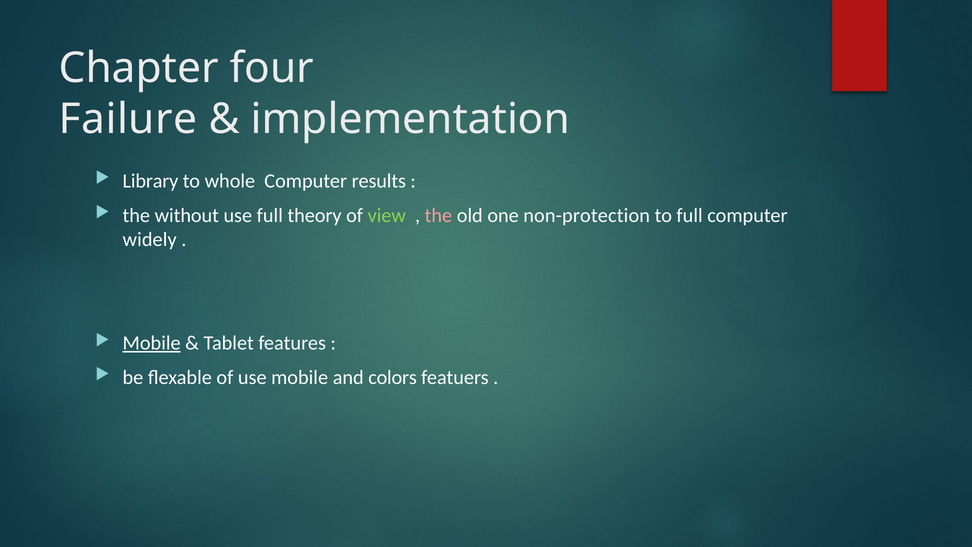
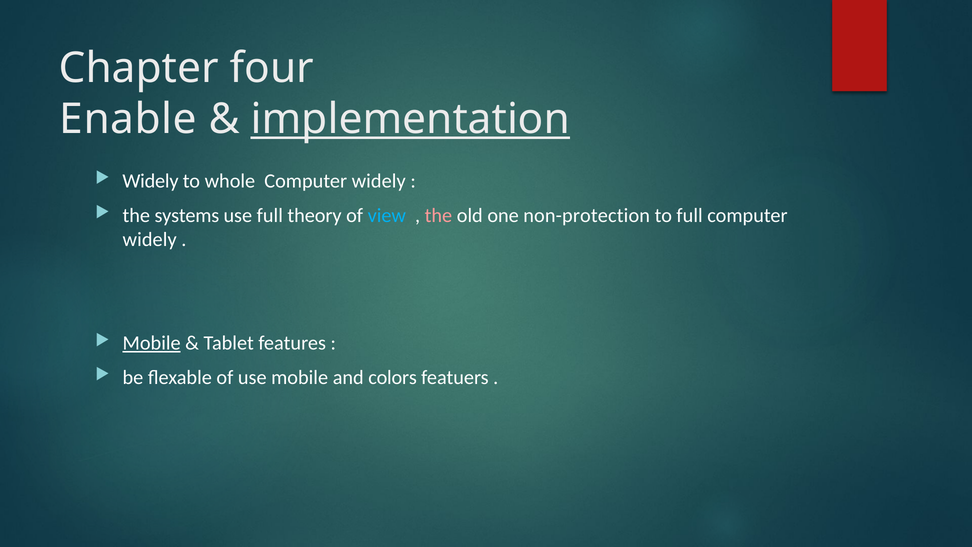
Failure: Failure -> Enable
implementation underline: none -> present
Library at (150, 181): Library -> Widely
whole Computer results: results -> widely
without: without -> systems
view colour: light green -> light blue
